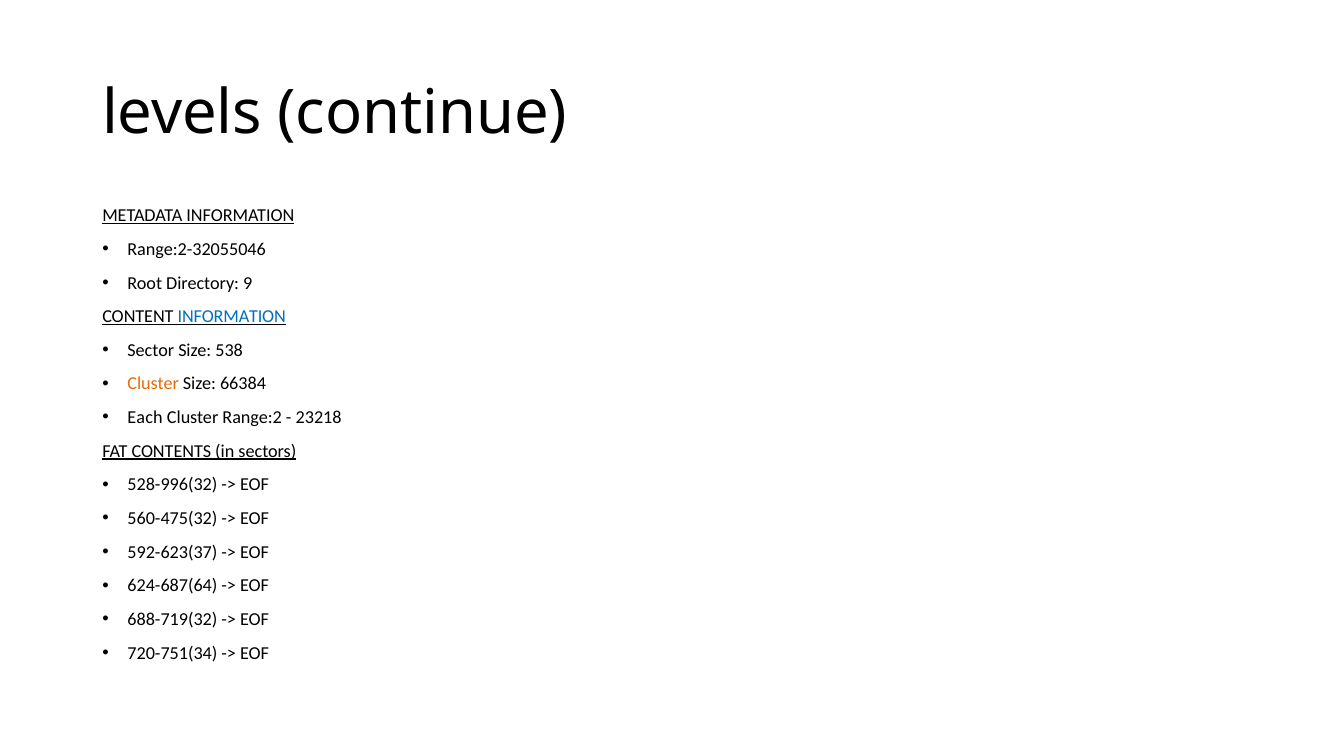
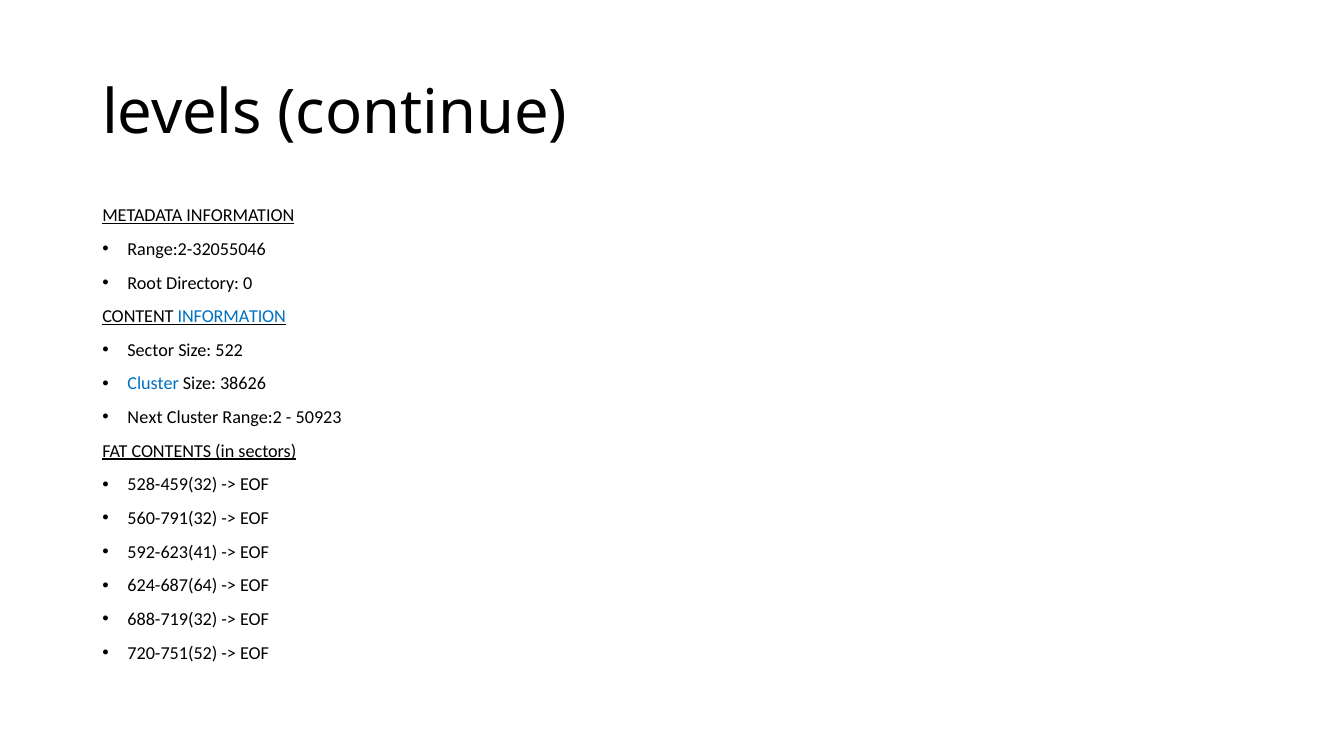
9: 9 -> 0
538: 538 -> 522
Cluster at (153, 384) colour: orange -> blue
66384: 66384 -> 38626
Each: Each -> Next
23218: 23218 -> 50923
528-996(32: 528-996(32 -> 528-459(32
560-475(32: 560-475(32 -> 560-791(32
592-623(37: 592-623(37 -> 592-623(41
720-751(34: 720-751(34 -> 720-751(52
